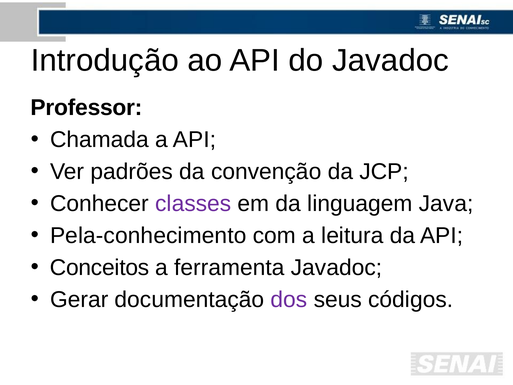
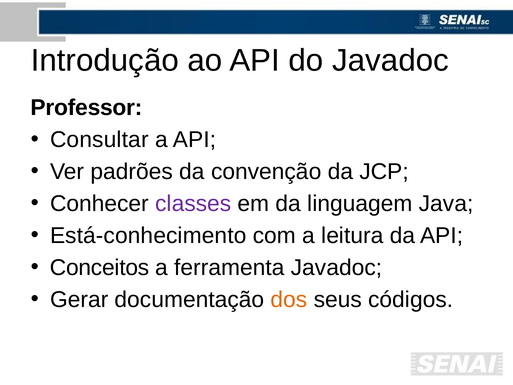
Chamada: Chamada -> Consultar
Pela-conhecimento: Pela-conhecimento -> Está-conhecimento
dos colour: purple -> orange
